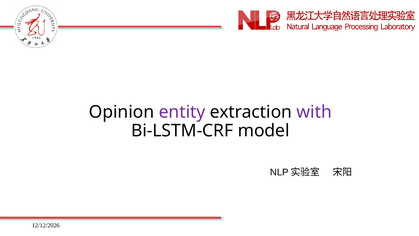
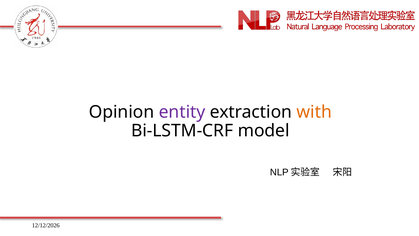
with colour: purple -> orange
